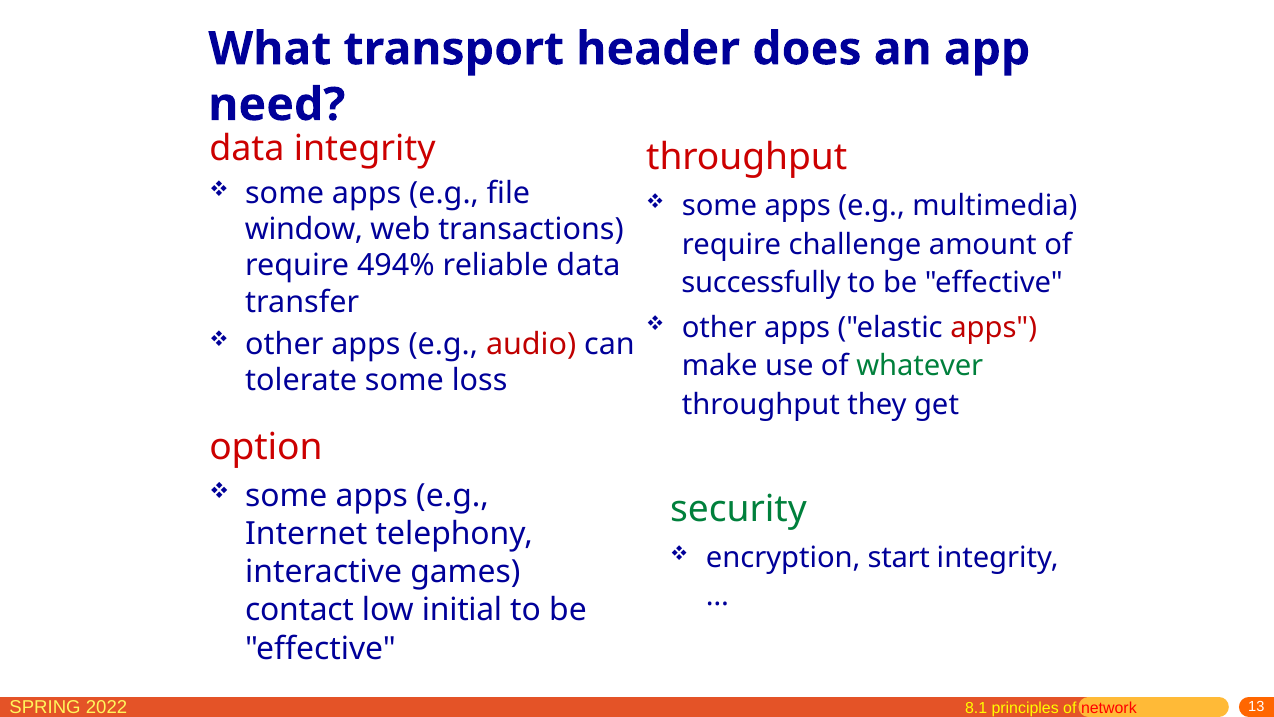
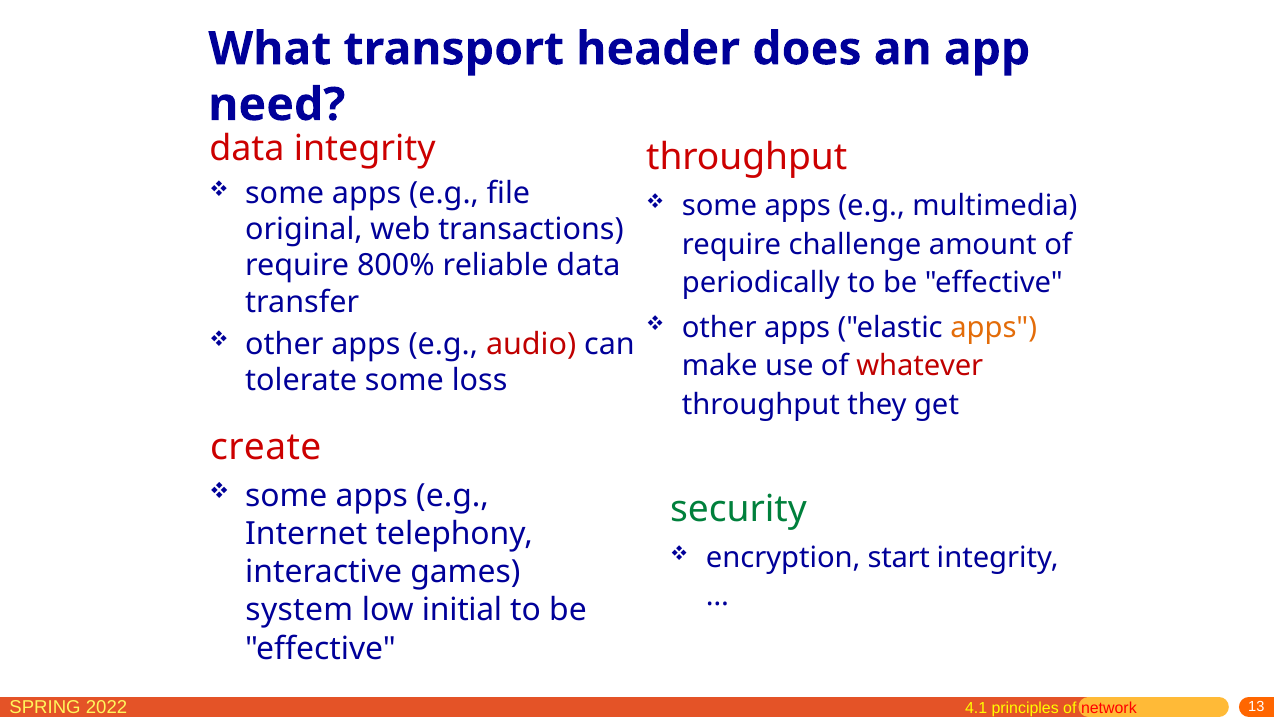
window: window -> original
494%: 494% -> 800%
successfully: successfully -> periodically
apps at (994, 327) colour: red -> orange
whatever colour: green -> red
option: option -> create
contact: contact -> system
8.1: 8.1 -> 4.1
